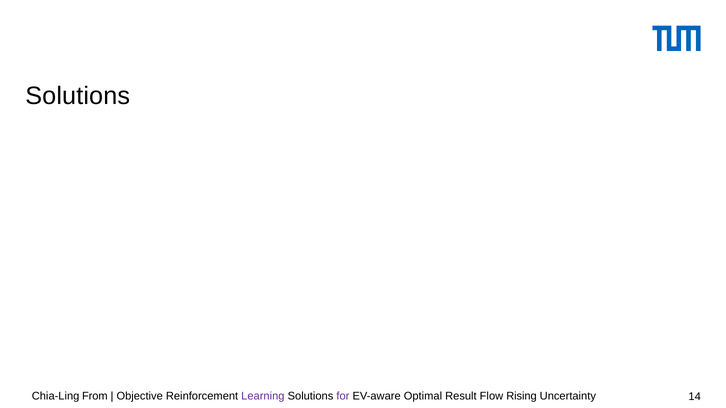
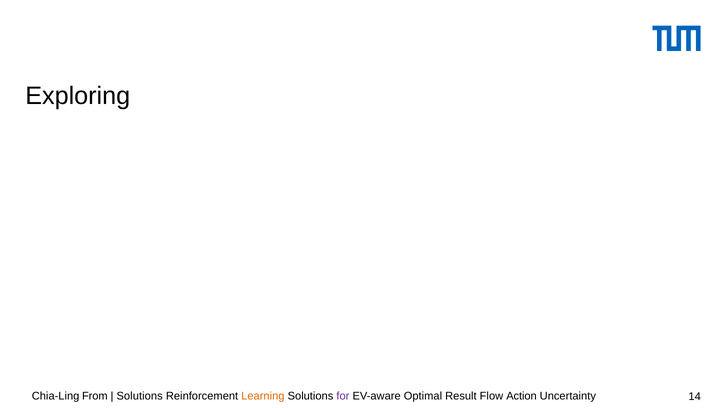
Solutions at (78, 96): Solutions -> Exploring
Objective at (140, 396): Objective -> Solutions
Learning colour: purple -> orange
Rising: Rising -> Action
